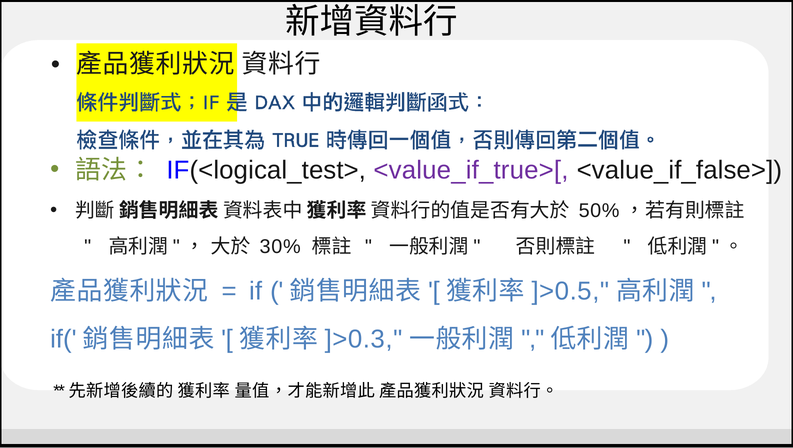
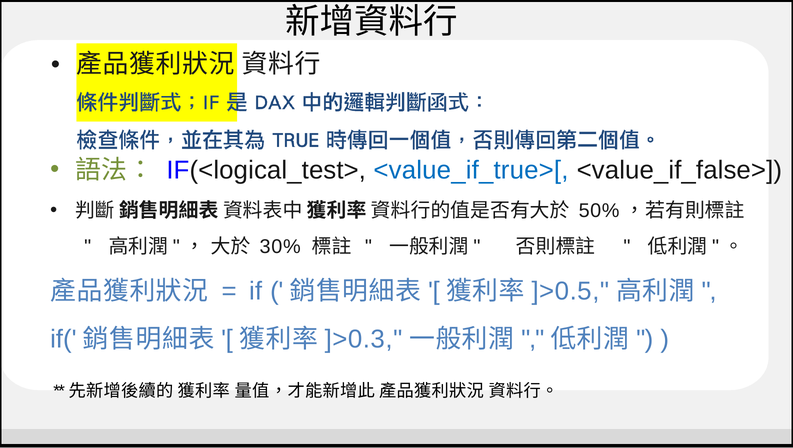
<value_if_true>[ colour: purple -> blue
